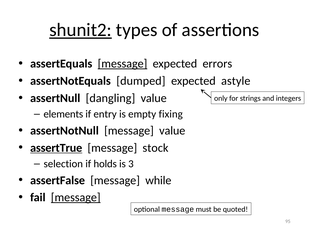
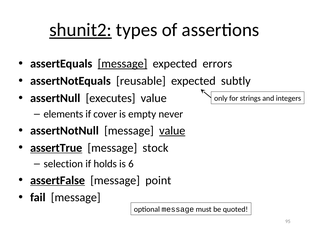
dumped: dumped -> reusable
astyle: astyle -> subtly
dangling: dangling -> executes
entry: entry -> cover
fixing: fixing -> never
value at (172, 130) underline: none -> present
3: 3 -> 6
assertFalse underline: none -> present
while: while -> point
message at (76, 197) underline: present -> none
